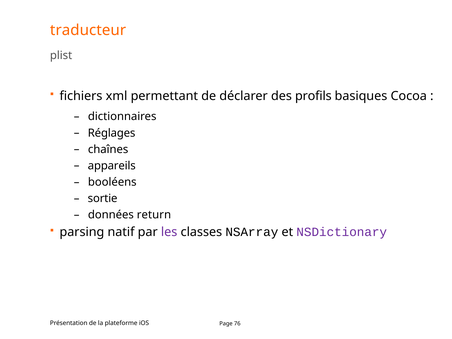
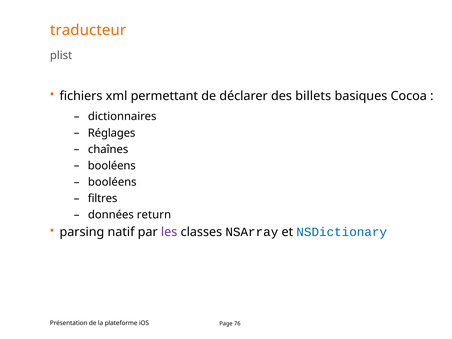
profils: profils -> billets
appareils at (112, 166): appareils -> booléens
sortie: sortie -> filtres
NSDictionary colour: purple -> blue
